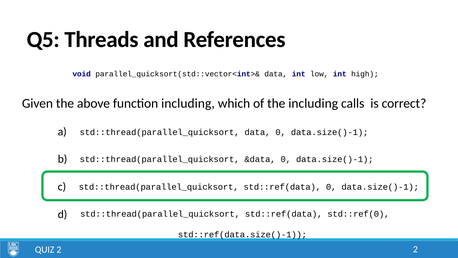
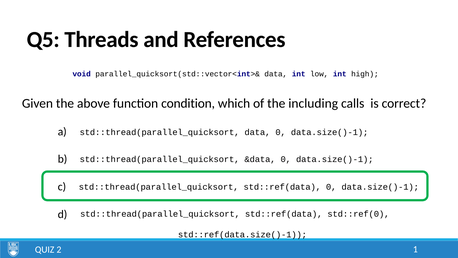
function including: including -> condition
2 2: 2 -> 1
